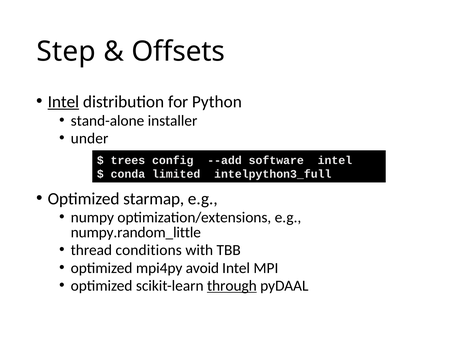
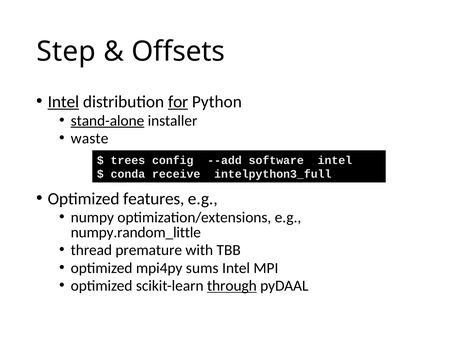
for underline: none -> present
stand-alone underline: none -> present
under: under -> waste
limited: limited -> receive
starmap: starmap -> features
conditions: conditions -> premature
avoid: avoid -> sums
